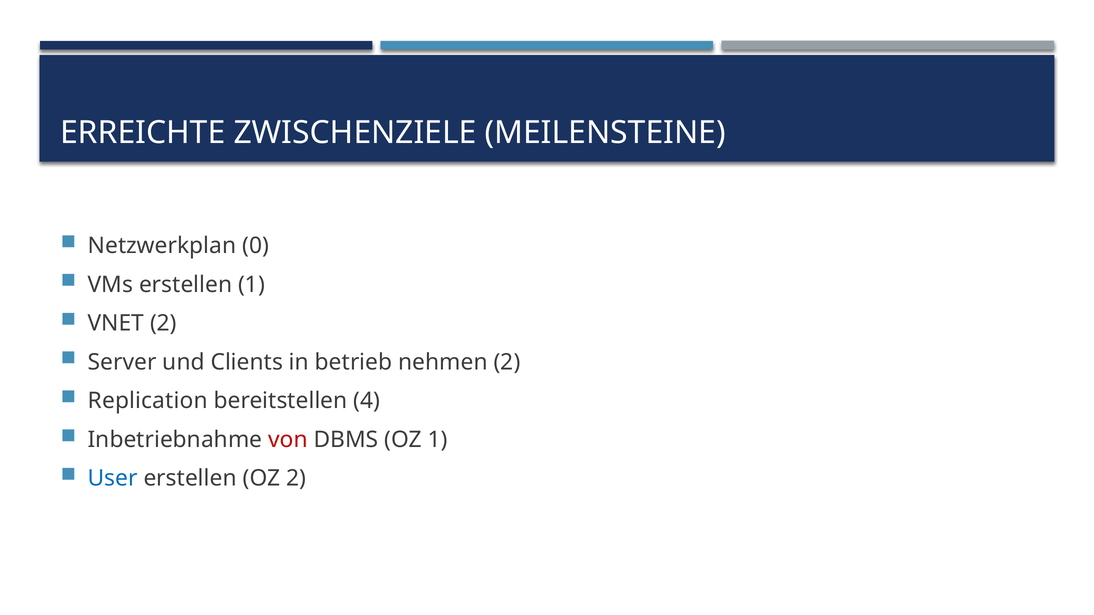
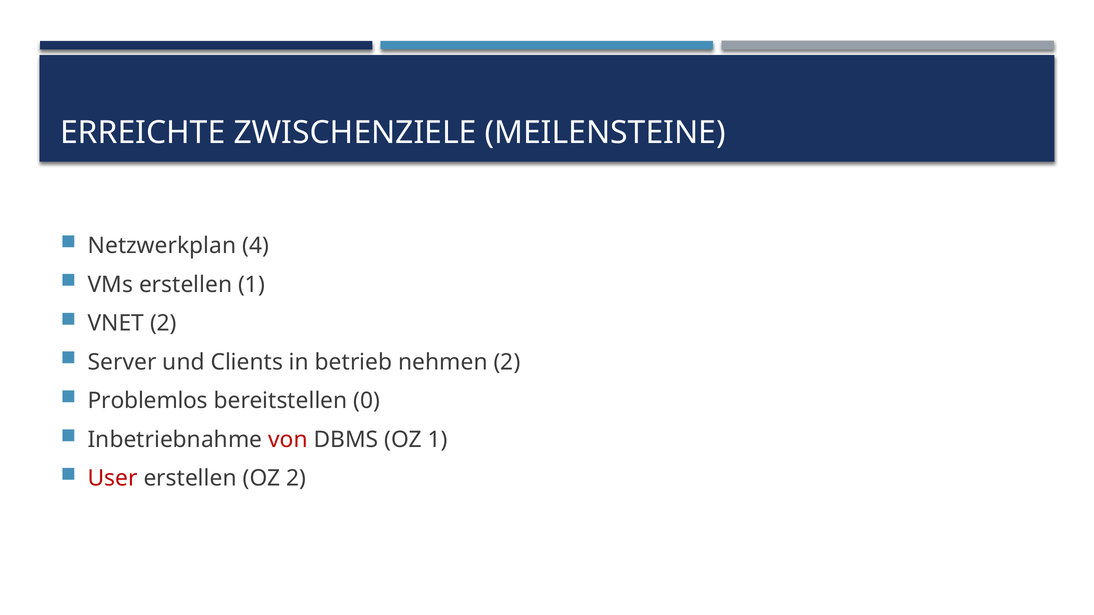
0: 0 -> 4
Replication: Replication -> Problemlos
4: 4 -> 0
User colour: blue -> red
